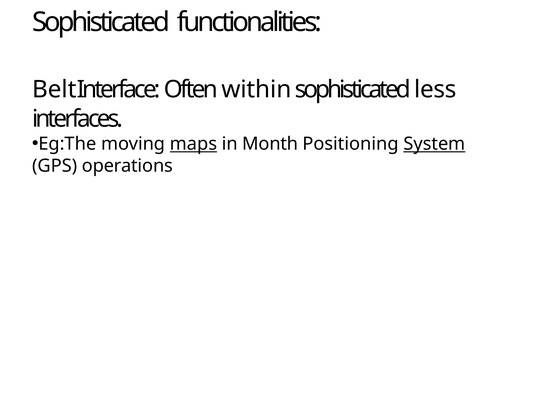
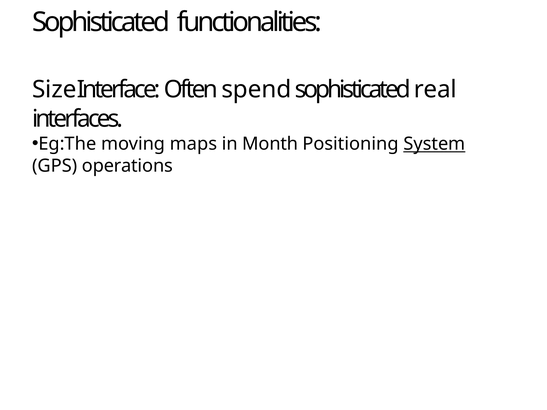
Belt: Belt -> Size
within: within -> spend
less: less -> real
maps underline: present -> none
